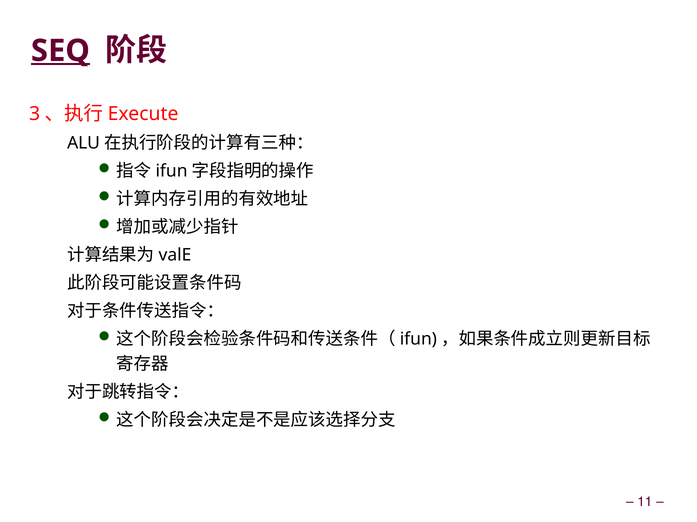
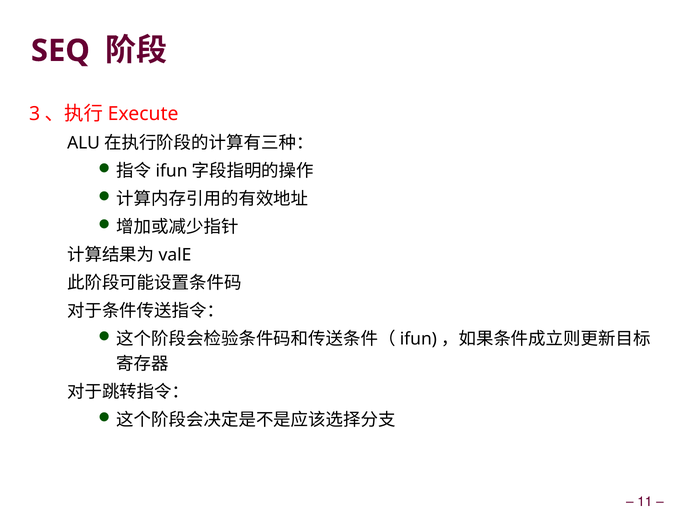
SEQ underline: present -> none
